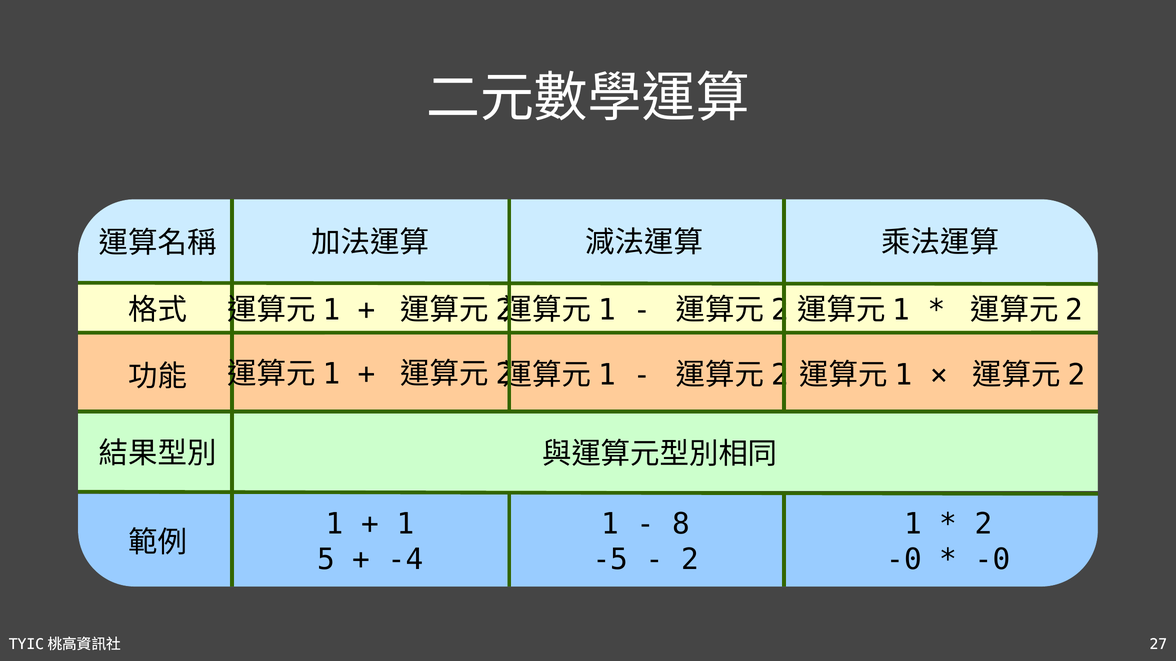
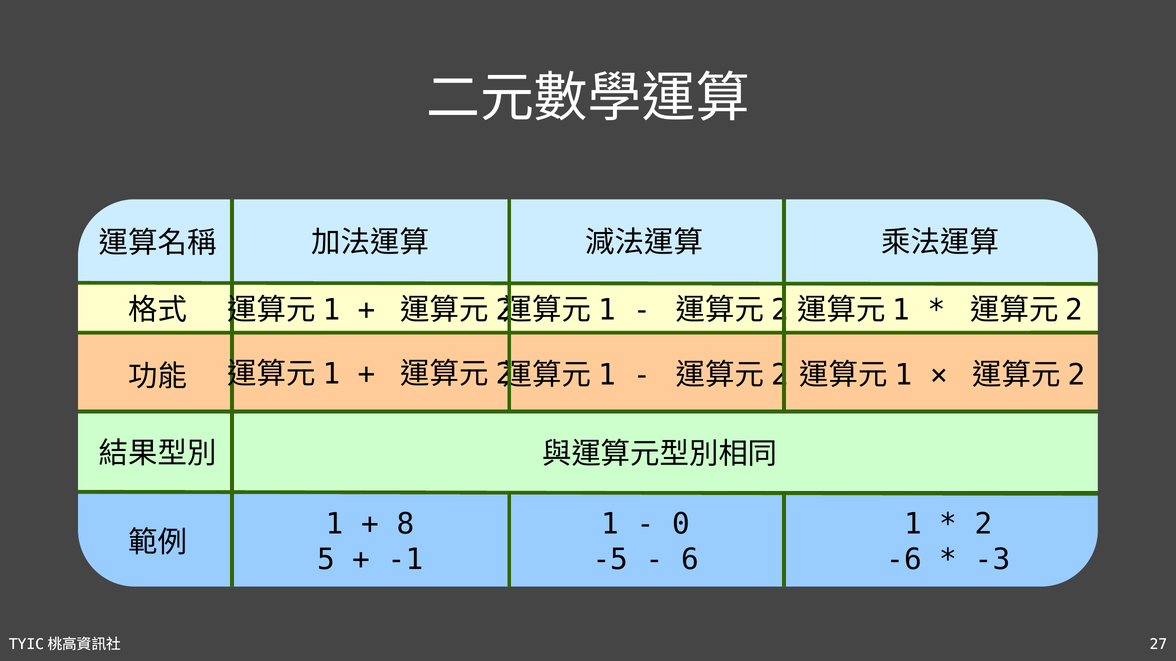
1 at (405, 525): 1 -> 8
8: 8 -> 0
-4: -4 -> -1
2 at (690, 560): 2 -> 6
-0 at (904, 560): -0 -> -6
-0 at (993, 560): -0 -> -3
